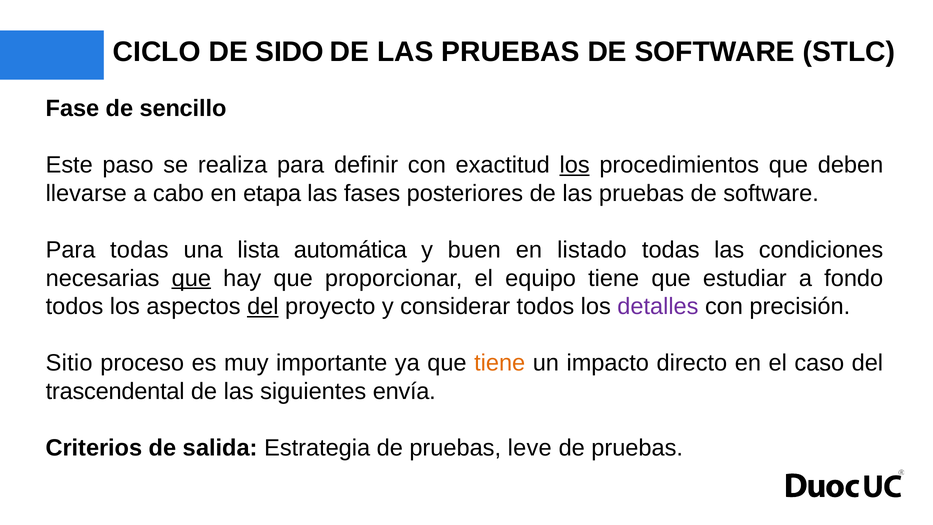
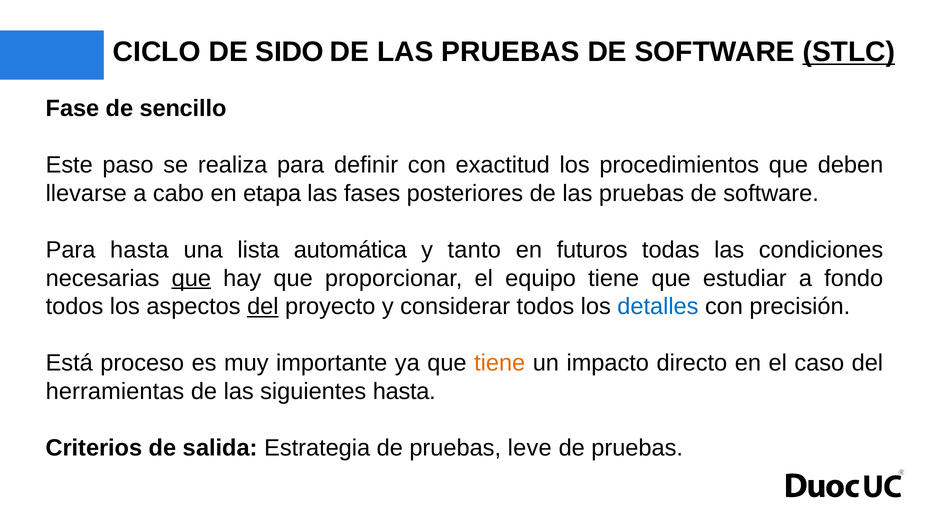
STLC underline: none -> present
los at (575, 165) underline: present -> none
Para todas: todas -> hasta
buen: buen -> tanto
listado: listado -> futuros
detalles colour: purple -> blue
Sitio: Sitio -> Está
trascendental: trascendental -> herramientas
siguientes envía: envía -> hasta
